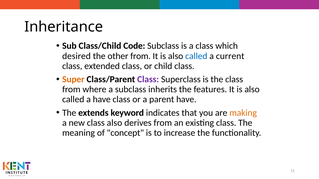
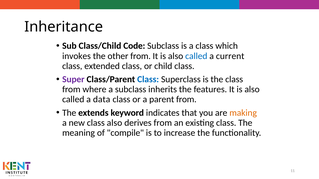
desired: desired -> invokes
Super colour: orange -> purple
Class at (148, 80) colour: purple -> blue
a have: have -> data
parent have: have -> from
concept: concept -> compile
